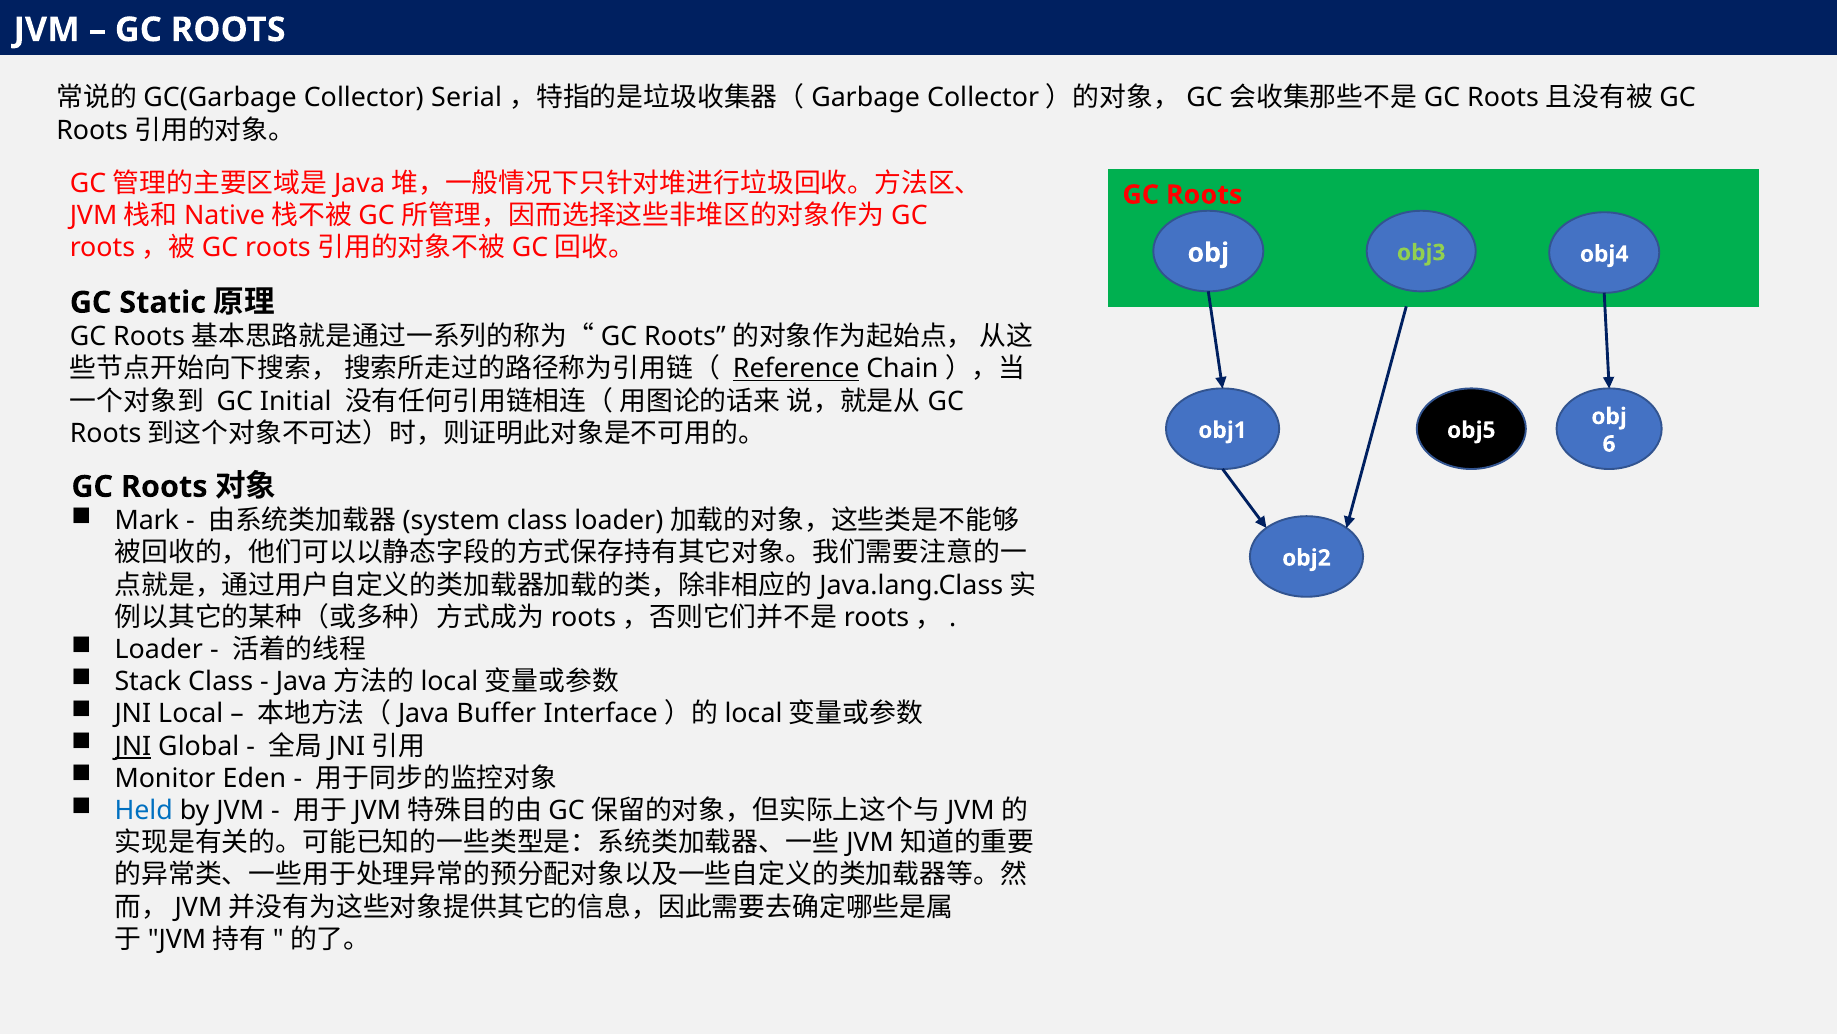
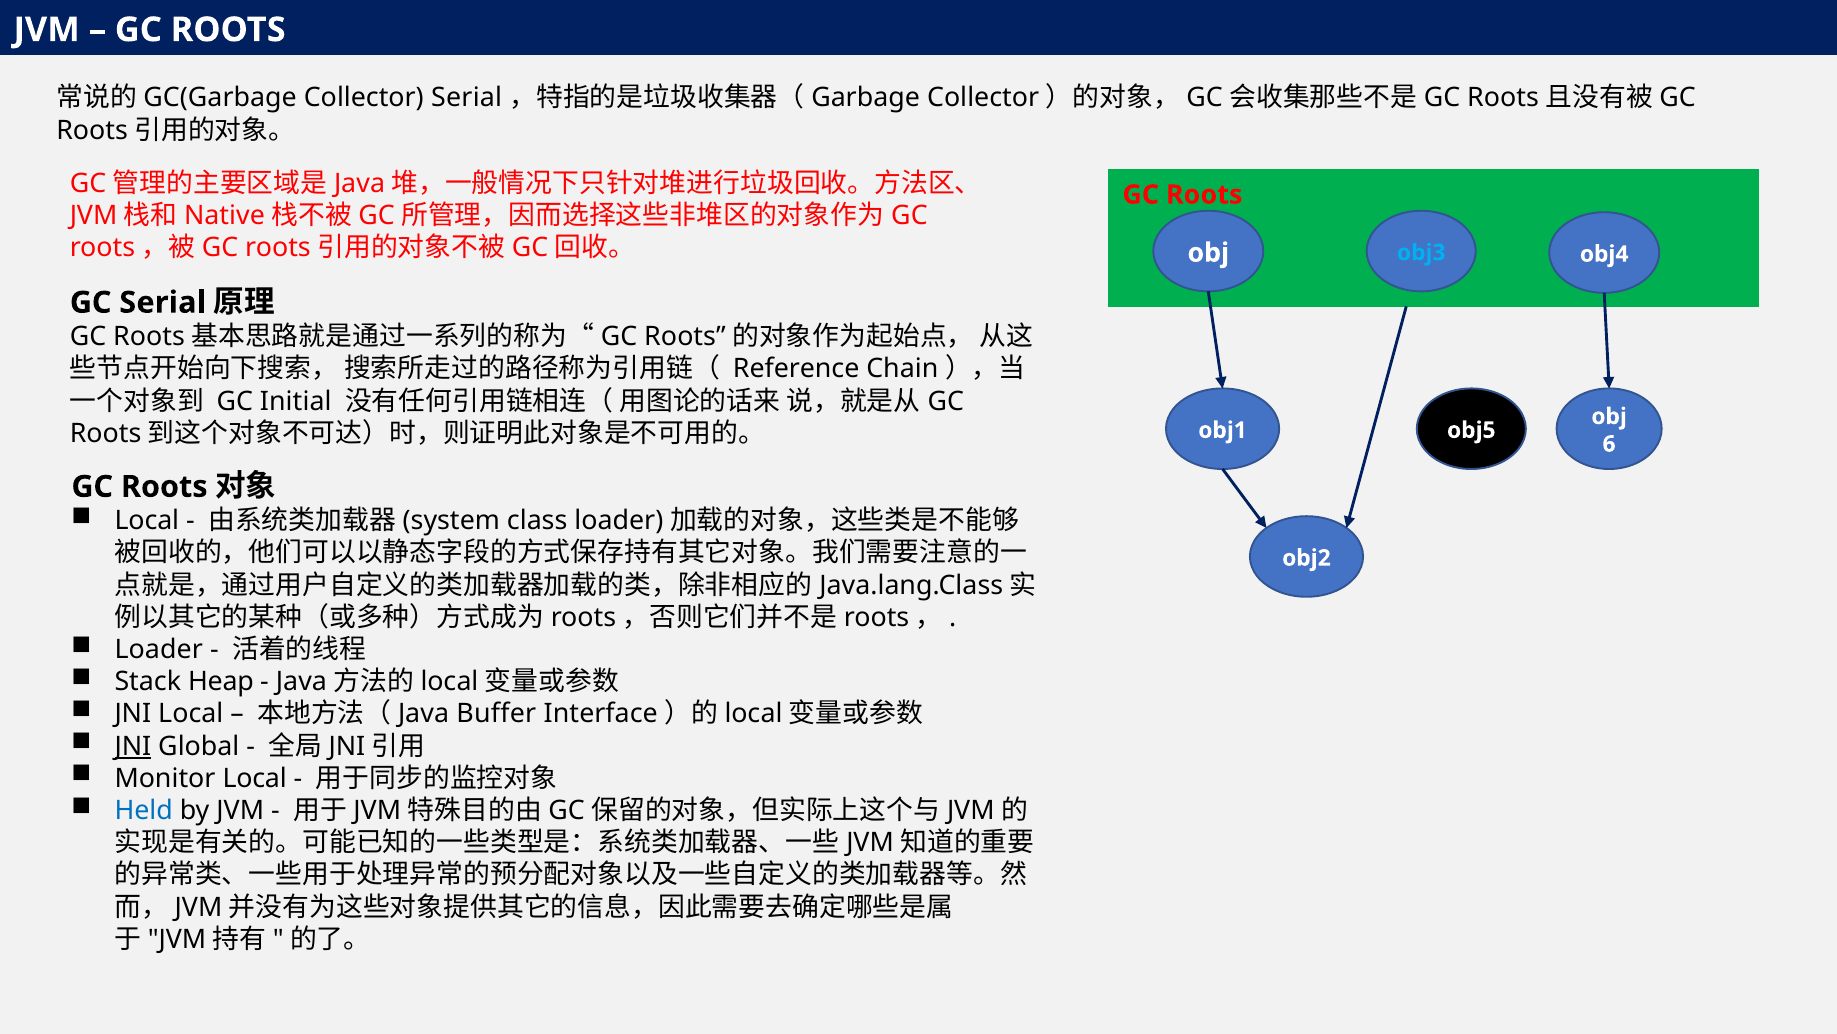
obj3 colour: light green -> light blue
GC Static: Static -> Serial
Reference underline: present -> none
Mark at (147, 521): Mark -> Local
Stack Class: Class -> Heap
Monitor Eden: Eden -> Local
